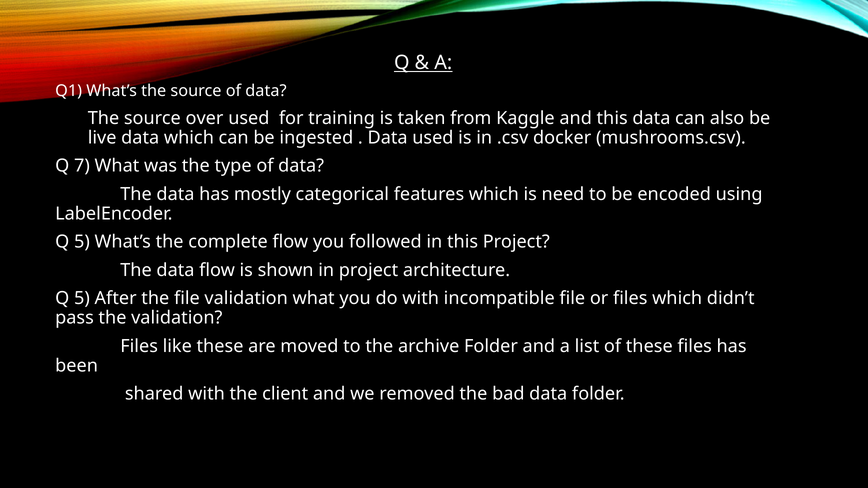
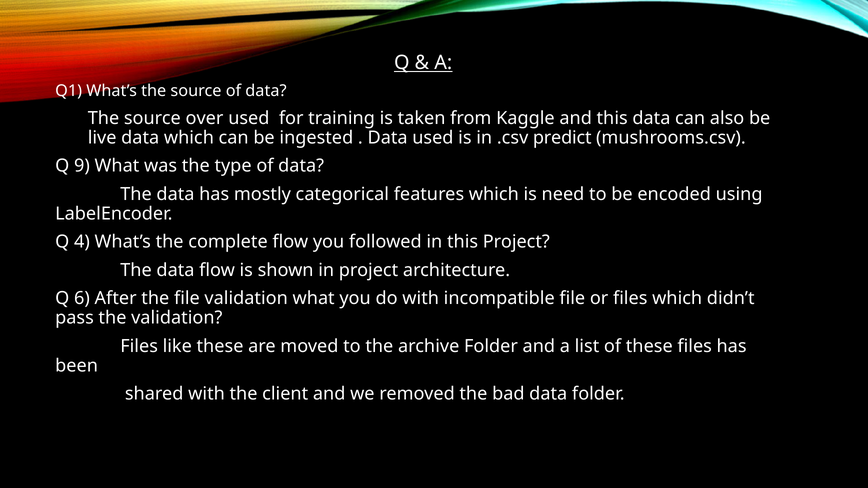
docker: docker -> predict
7: 7 -> 9
5 at (82, 242): 5 -> 4
5 at (82, 298): 5 -> 6
